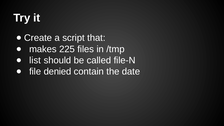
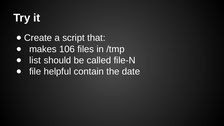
225: 225 -> 106
denied: denied -> helpful
